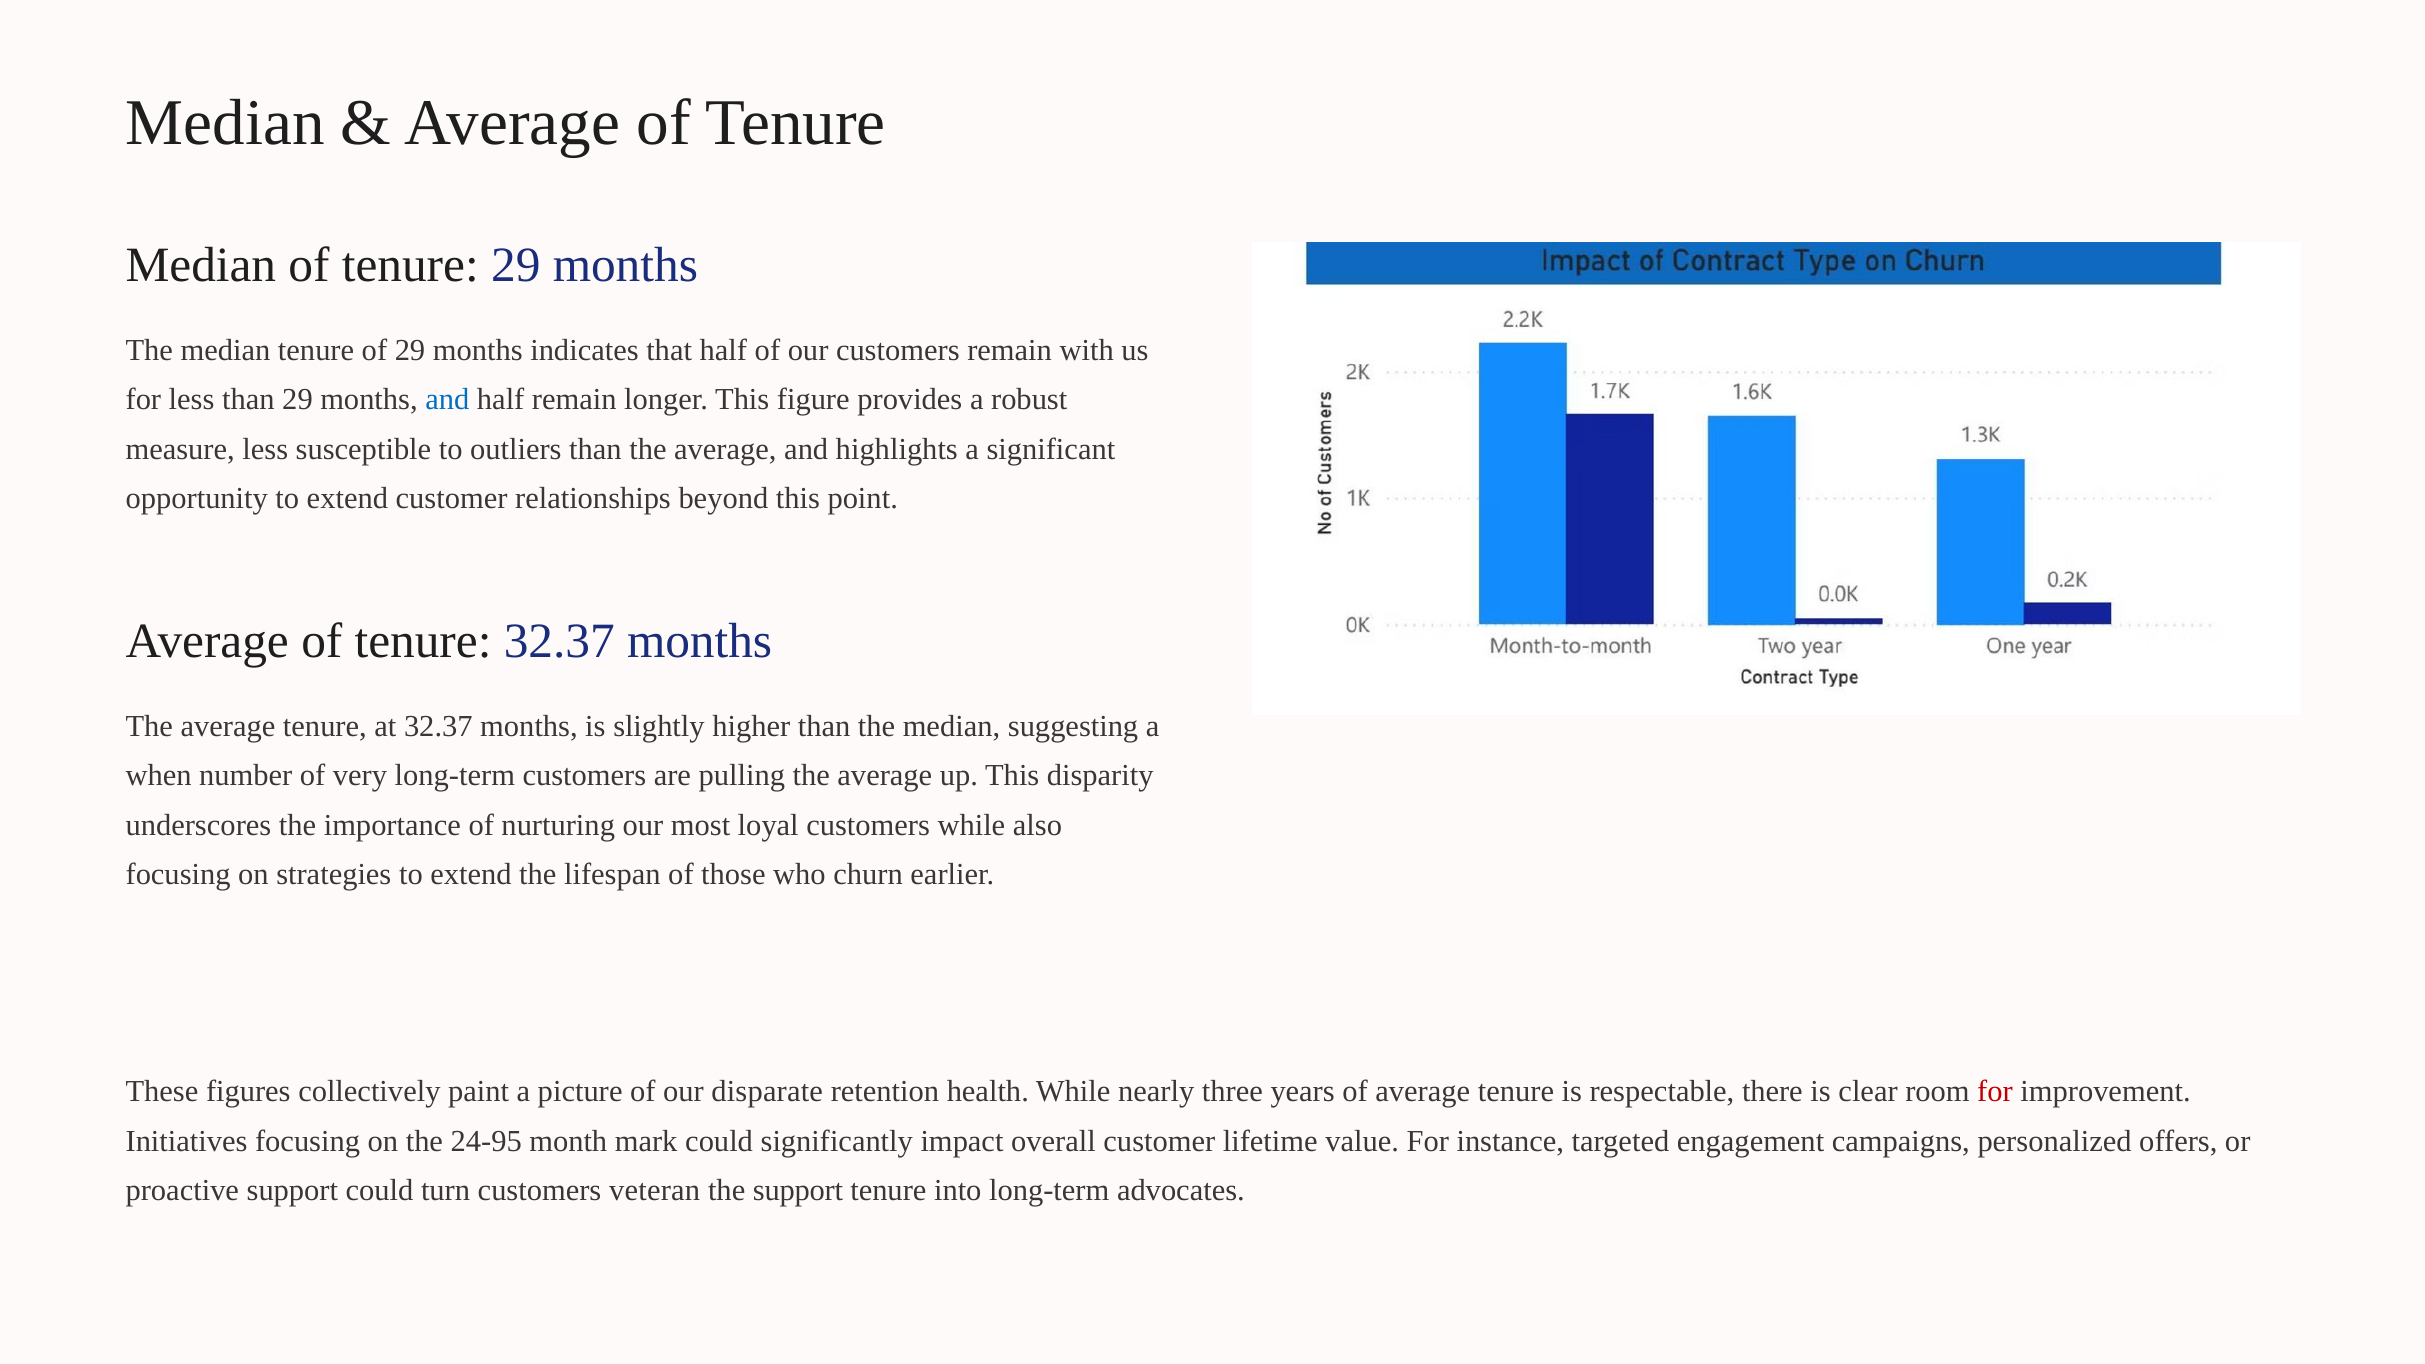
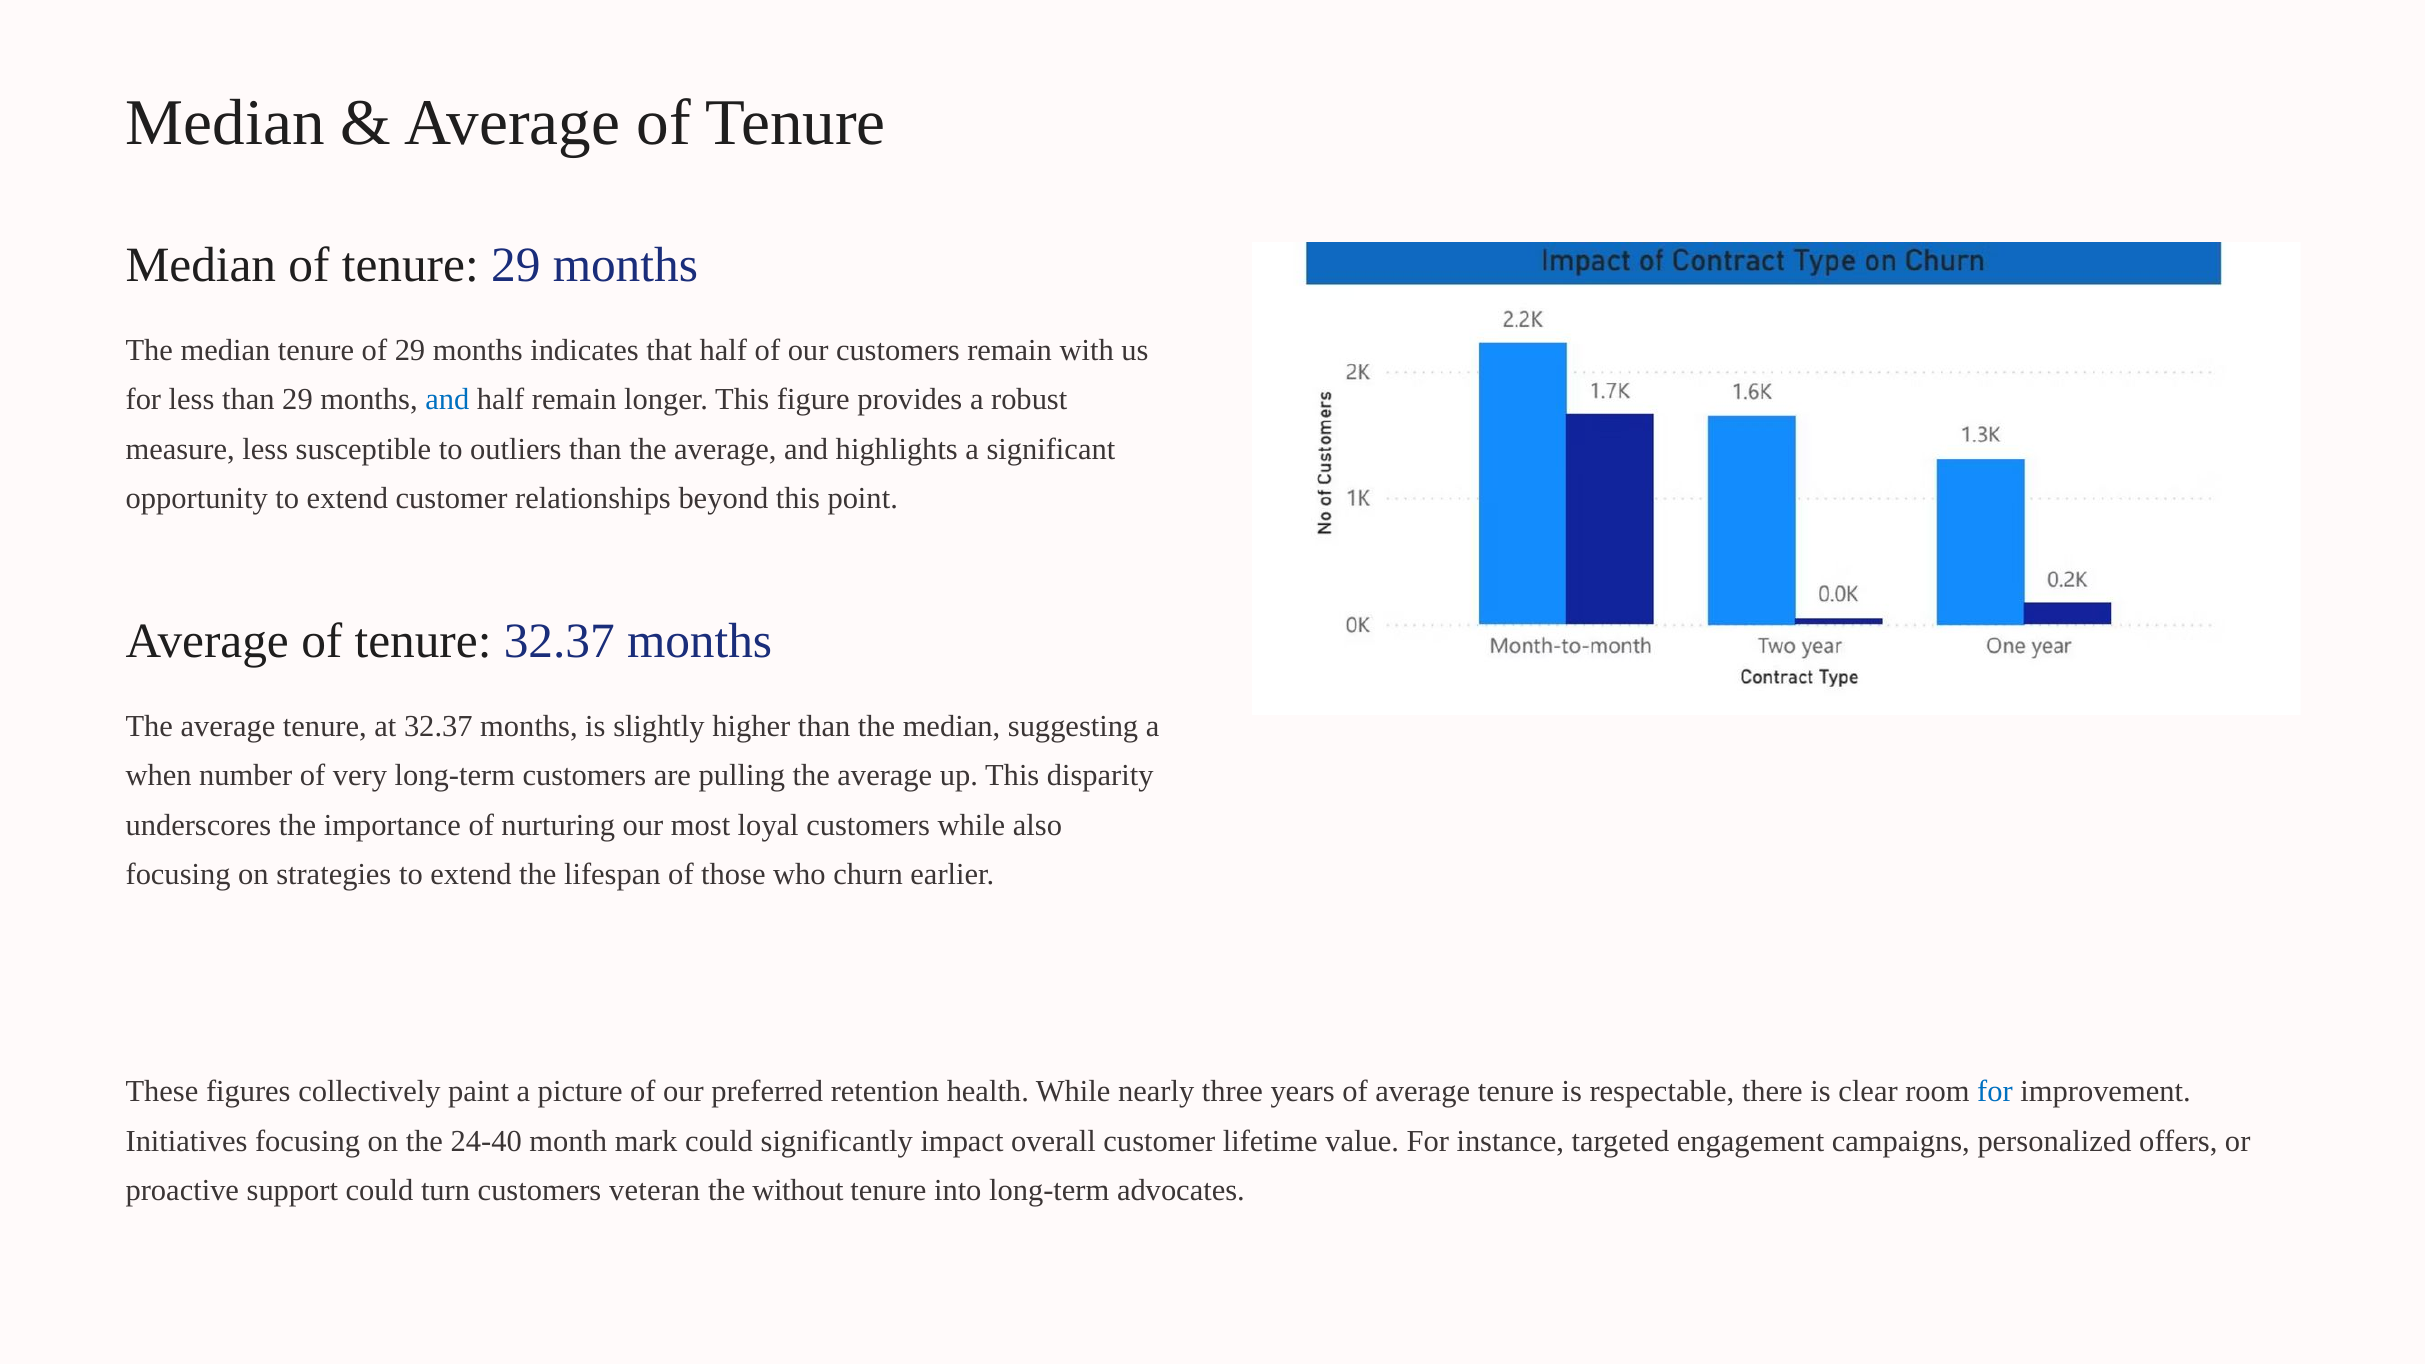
disparate: disparate -> preferred
for at (1995, 1092) colour: red -> blue
24-95: 24-95 -> 24-40
the support: support -> without
